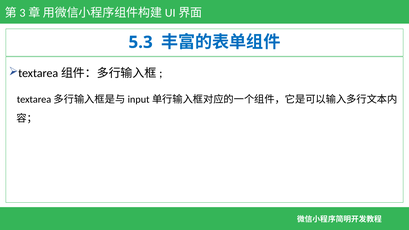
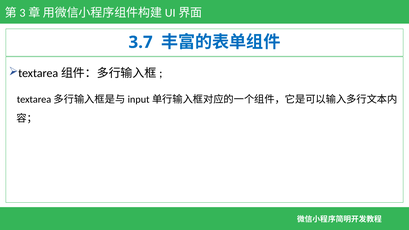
5.3: 5.3 -> 3.7
